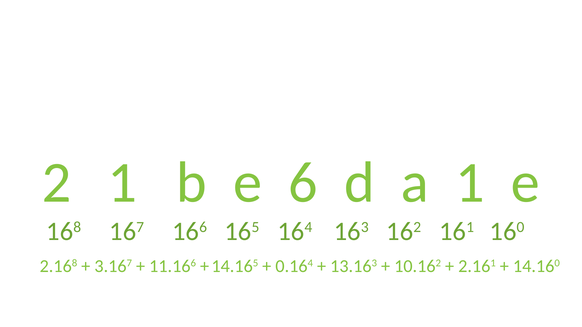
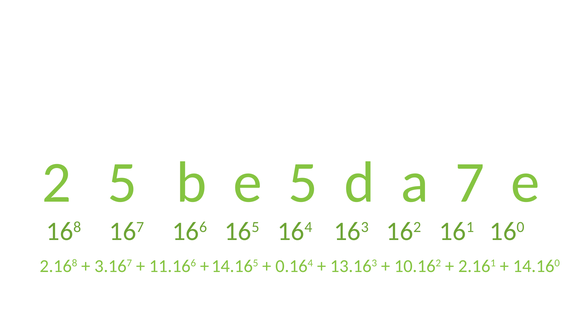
2 1: 1 -> 5
e 6: 6 -> 5
a 1: 1 -> 7
